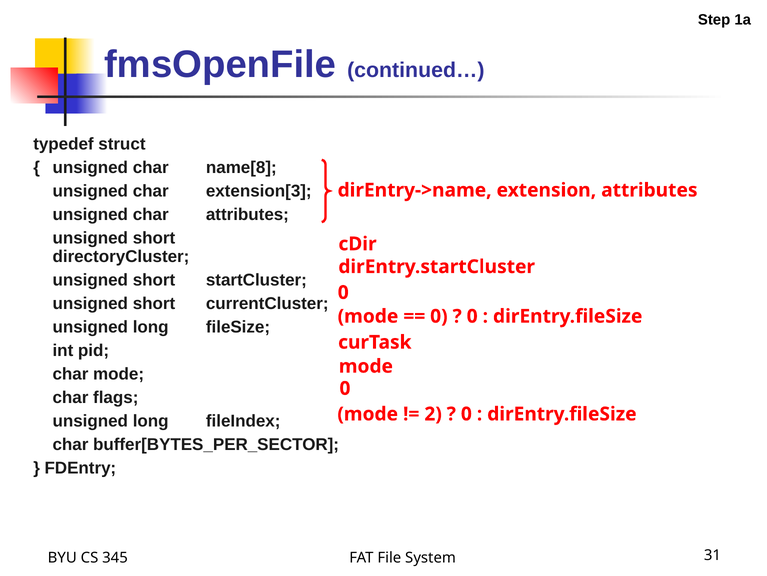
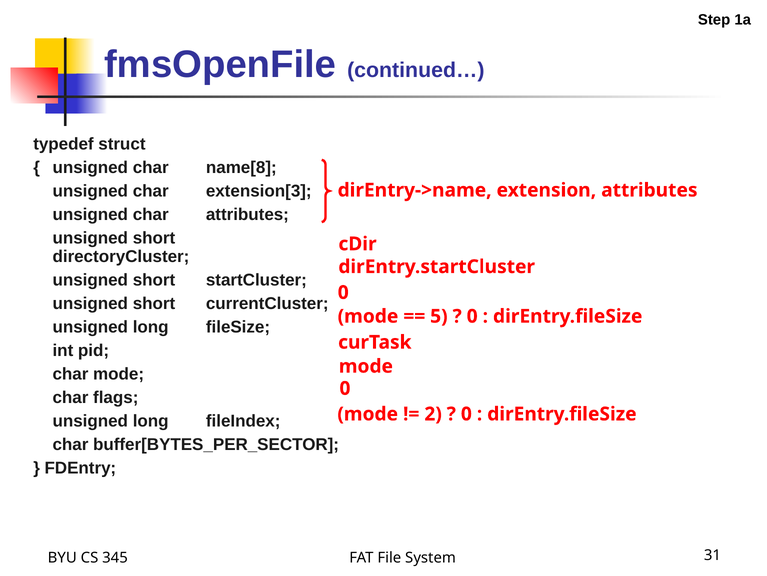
0 at (439, 316): 0 -> 5
